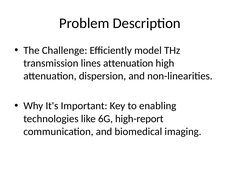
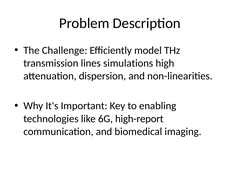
lines attenuation: attenuation -> simulations
